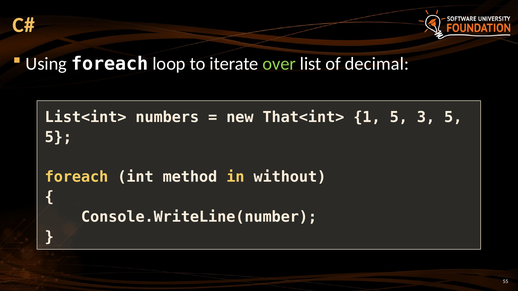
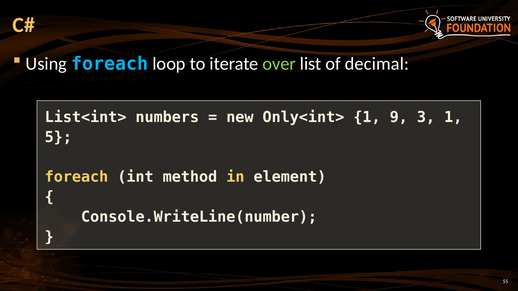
foreach at (110, 64) colour: white -> light blue
That<int>: That<int> -> Only<int>
1 5: 5 -> 9
3 5: 5 -> 1
without: without -> element
